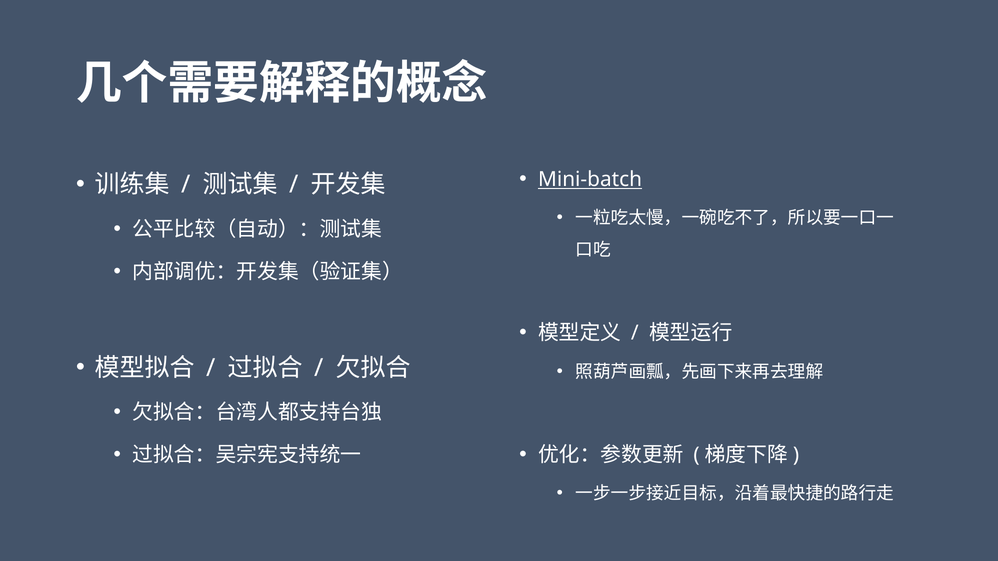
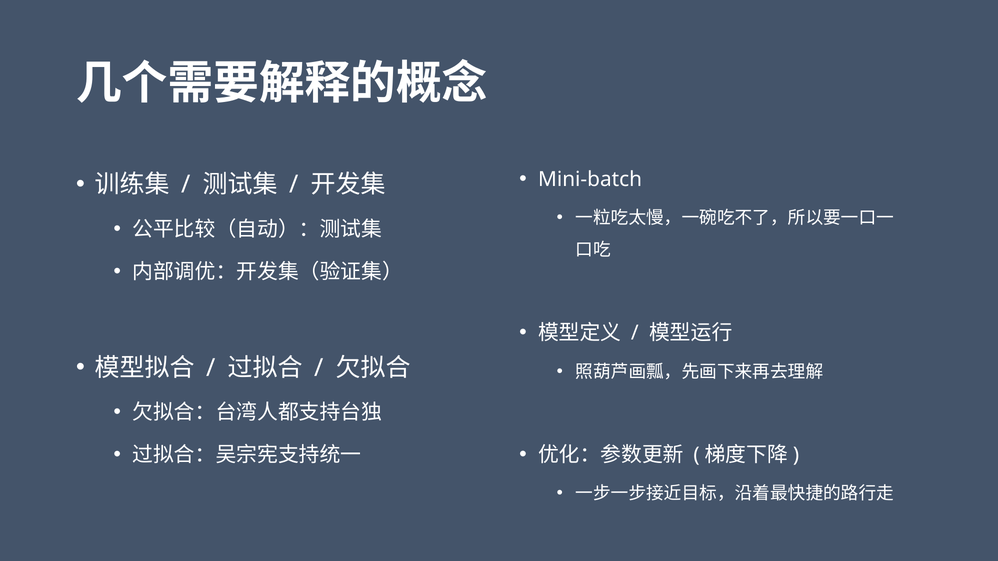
Mini-batch underline: present -> none
